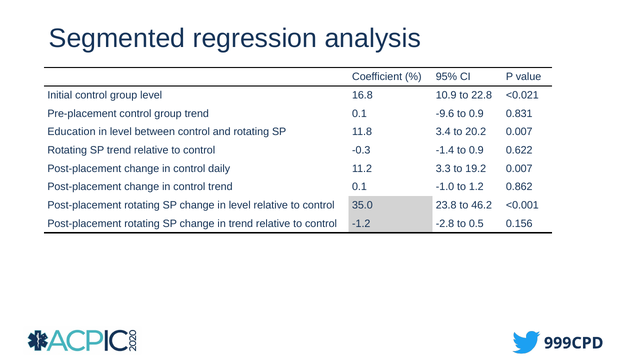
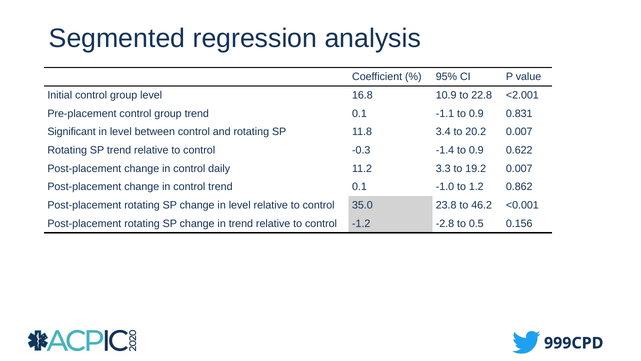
<0.021: <0.021 -> <2.001
-9.6: -9.6 -> -1.1
Education: Education -> Significant
